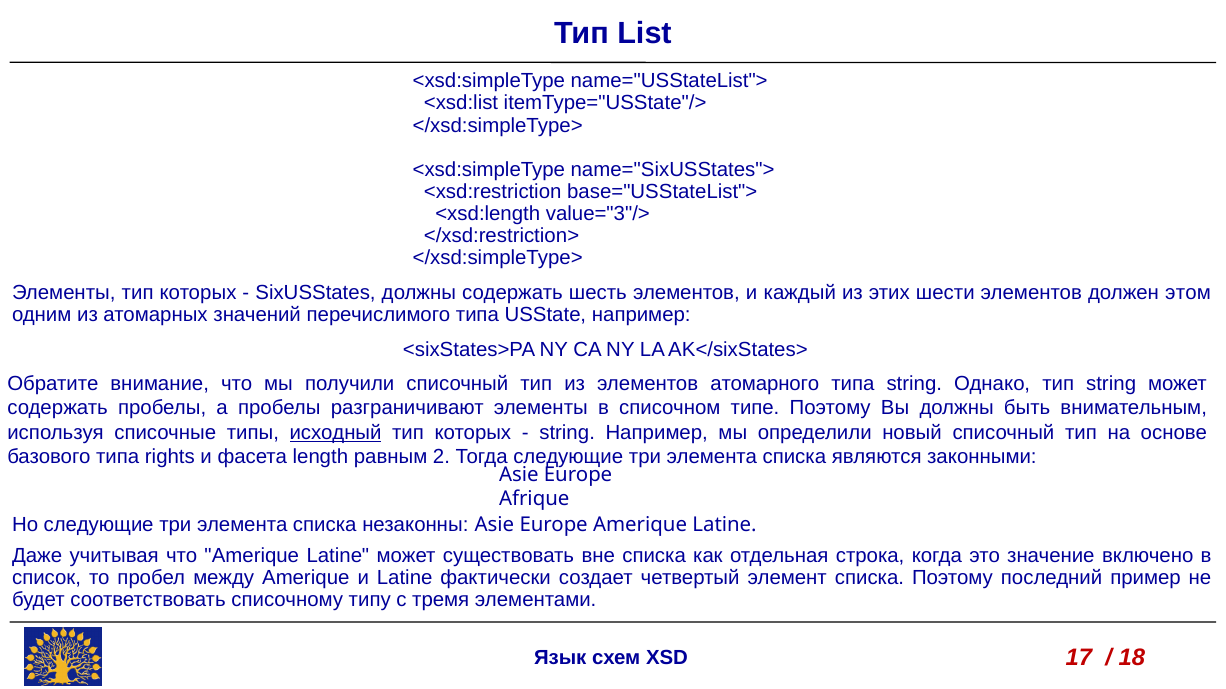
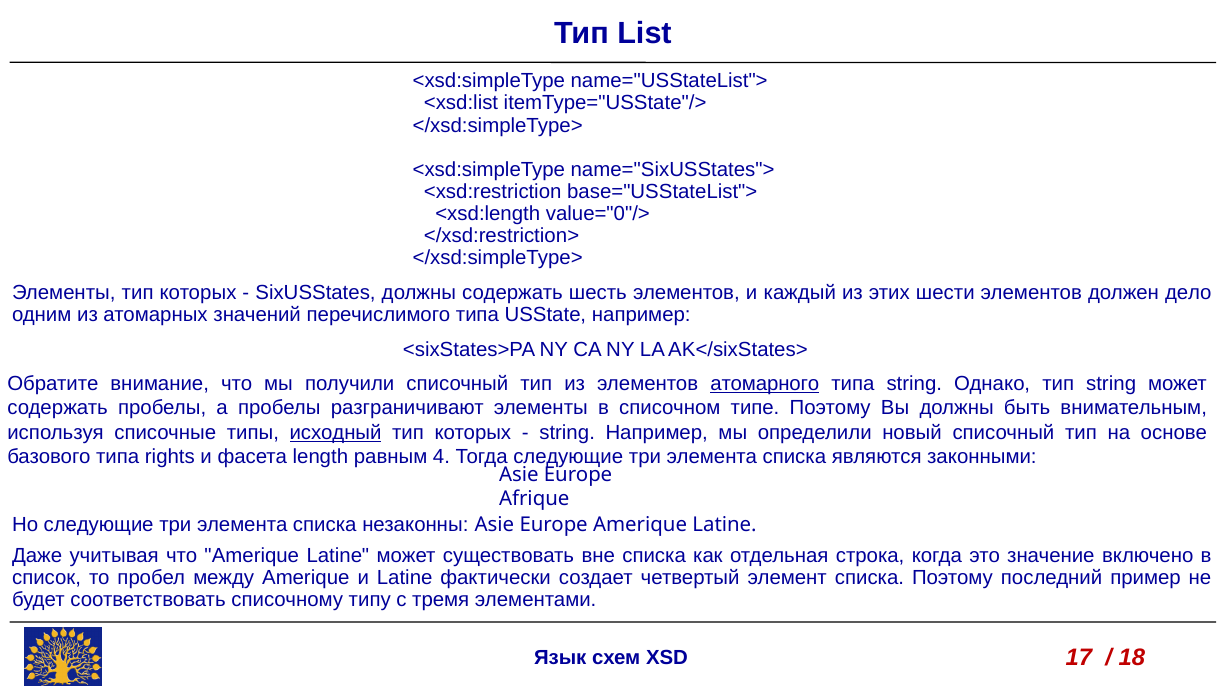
value="3"/>: value="3"/> -> value="0"/>
этом: этом -> дело
атомарного underline: none -> present
2: 2 -> 4
